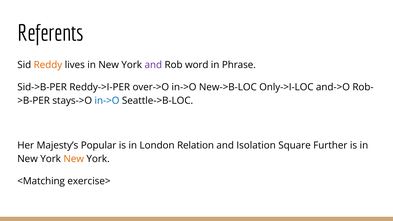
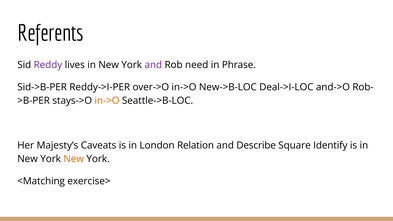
Reddy colour: orange -> purple
word: word -> need
Only->I-LOC: Only->I-LOC -> Deal->I-LOC
in->O at (107, 101) colour: blue -> orange
Popular: Popular -> Caveats
Isolation: Isolation -> Describe
Further: Further -> Identify
